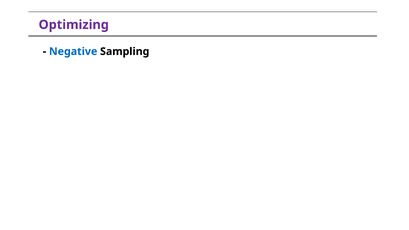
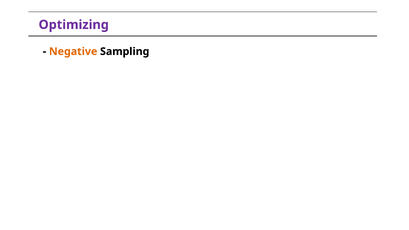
Negative colour: blue -> orange
